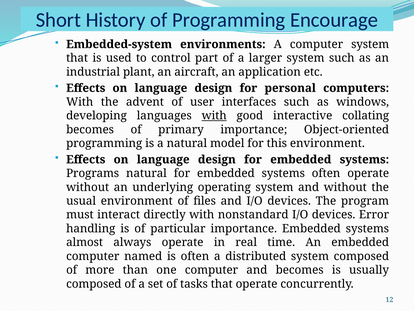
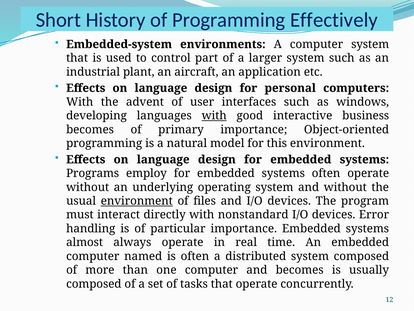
Encourage: Encourage -> Effectively
collating: collating -> business
Programs natural: natural -> employ
environment at (137, 201) underline: none -> present
